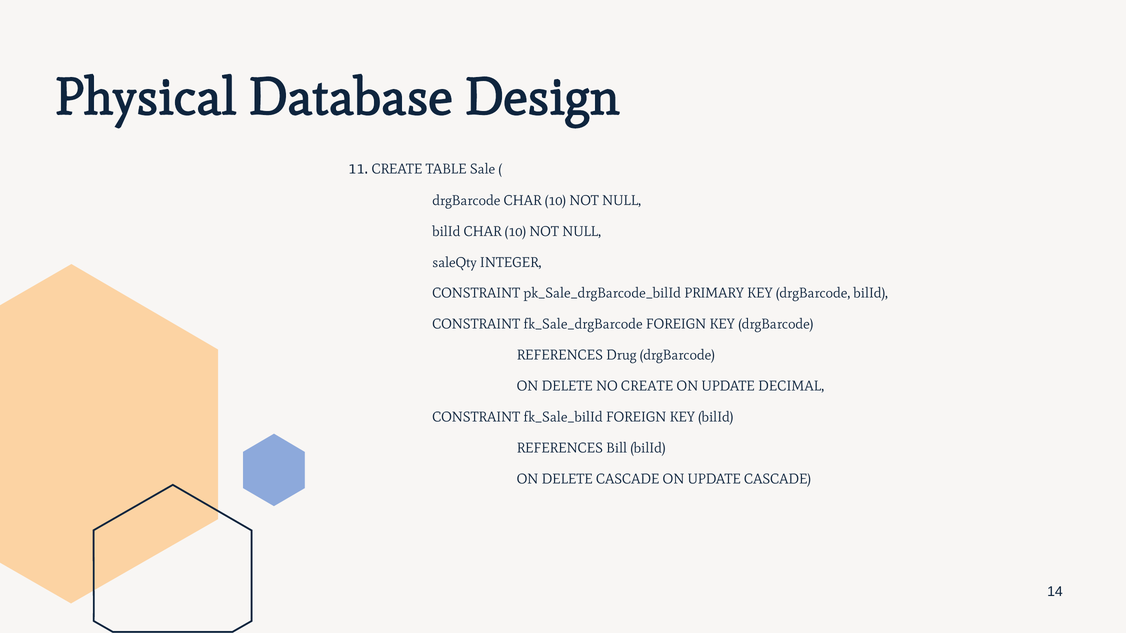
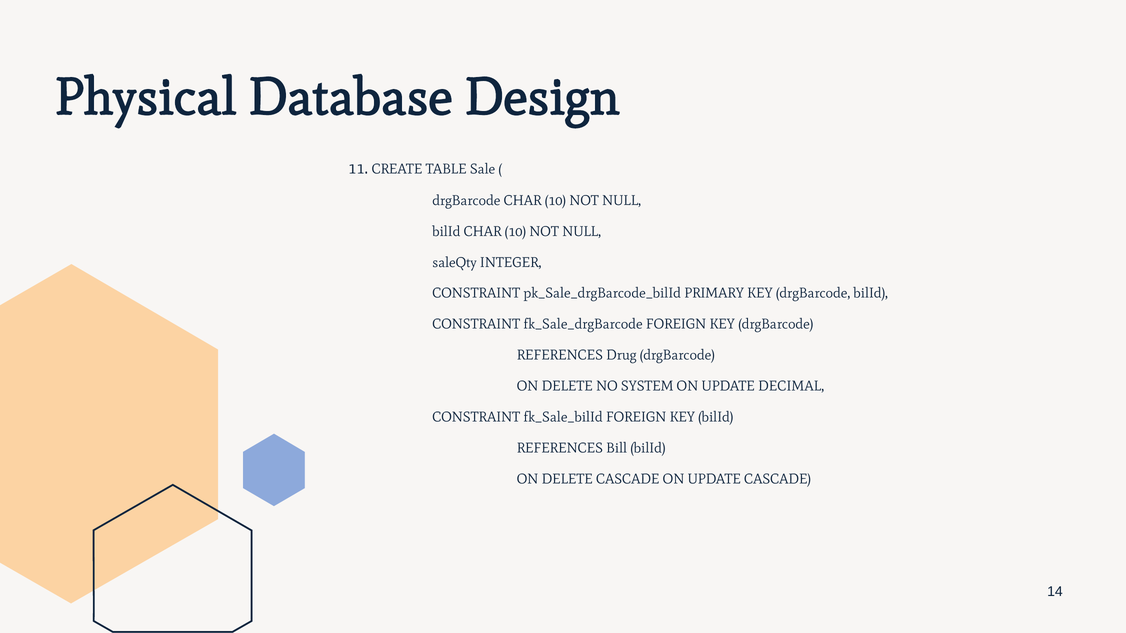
NO CREATE: CREATE -> SYSTEM
